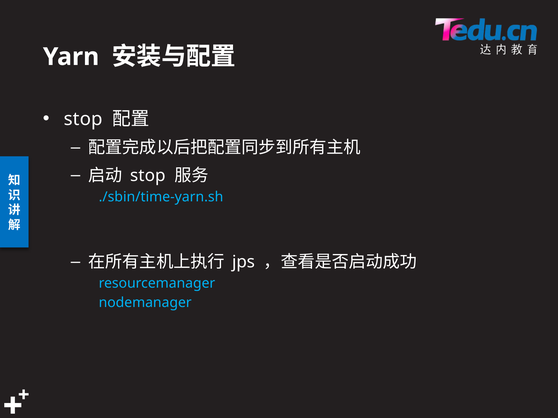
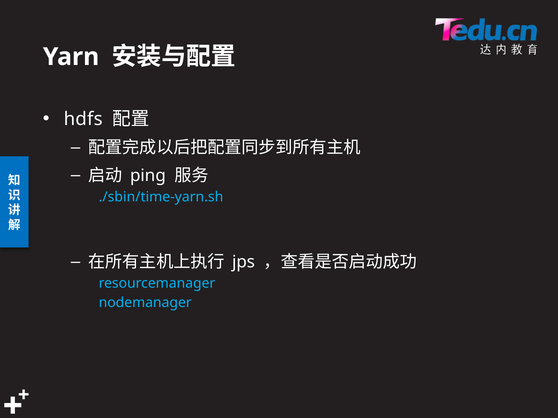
stop at (83, 119): stop -> hdfs
stop at (148, 176): stop -> ping
